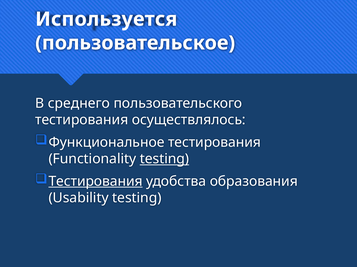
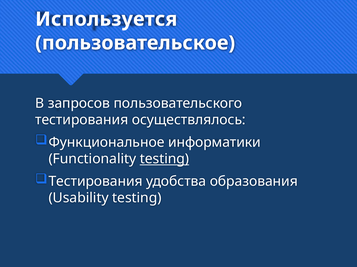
среднего: среднего -> запросов
Функциональное тестирования: тестирования -> информатики
Тестирования at (96, 182) underline: present -> none
